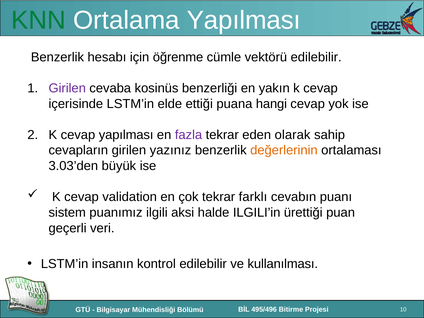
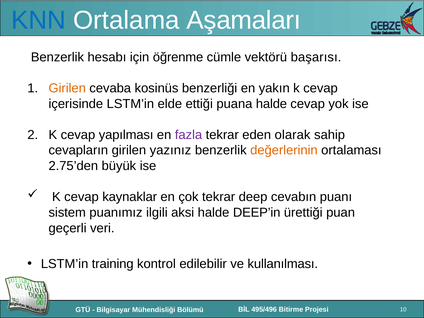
KNN colour: green -> blue
Ortalama Yapılması: Yapılması -> Aşamaları
vektörü edilebilir: edilebilir -> başarısı
Girilen at (67, 88) colour: purple -> orange
puana hangi: hangi -> halde
3.03’den: 3.03’den -> 2.75’den
validation: validation -> kaynaklar
farklı: farklı -> deep
ILGILI’in: ILGILI’in -> DEEP’in
insanın: insanın -> training
